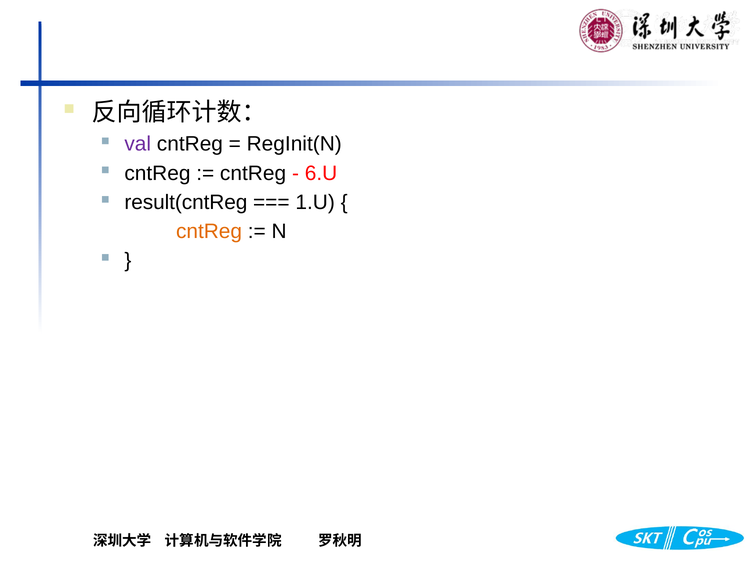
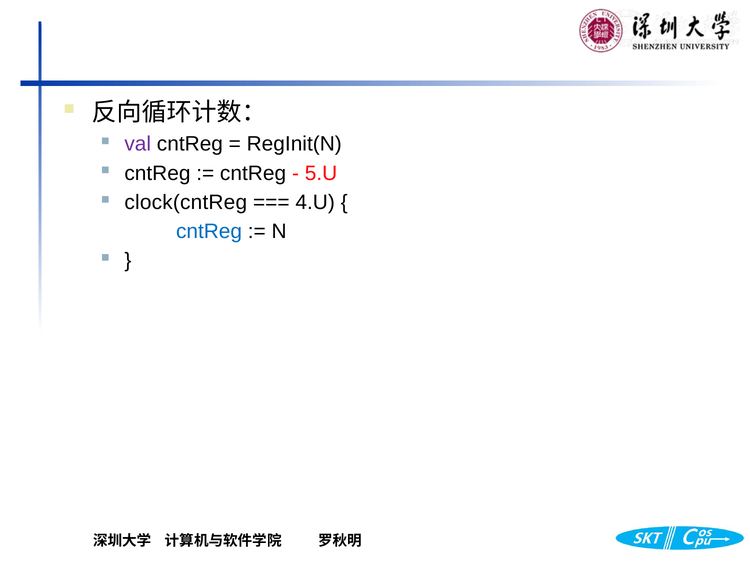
6.U: 6.U -> 5.U
result(cntReg: result(cntReg -> clock(cntReg
1.U: 1.U -> 4.U
cntReg at (209, 232) colour: orange -> blue
